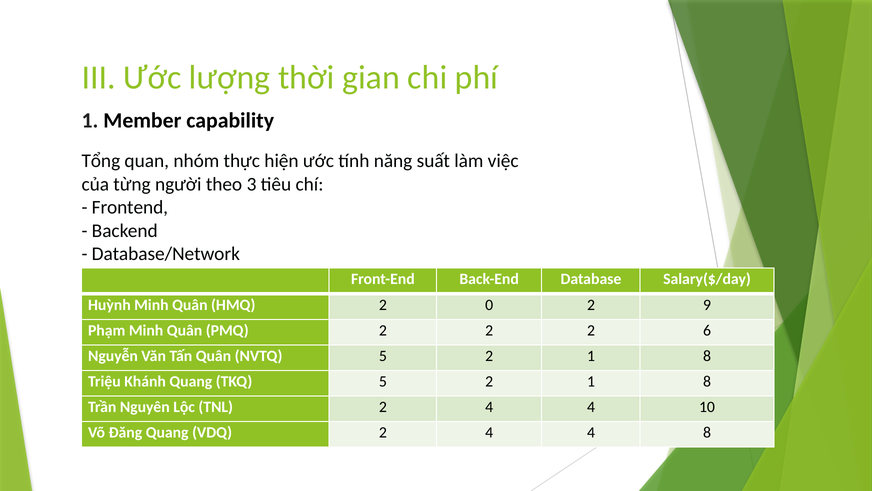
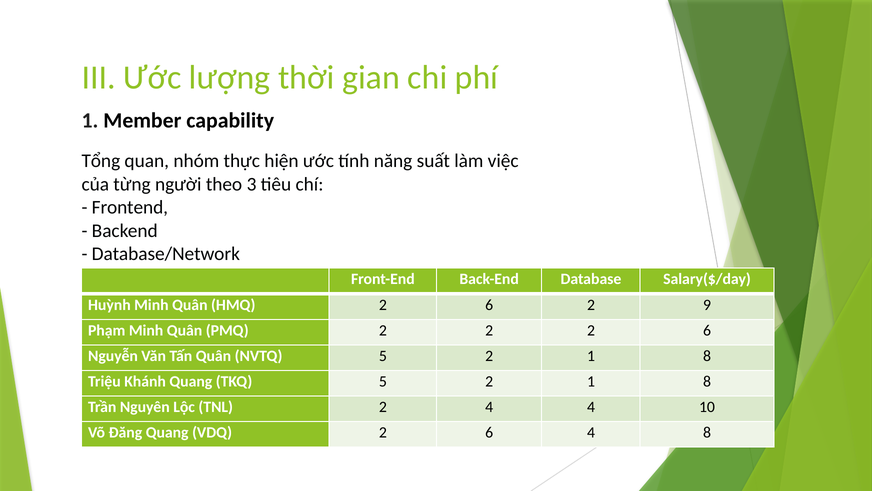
HMQ 2 0: 0 -> 6
VDQ 2 4: 4 -> 6
